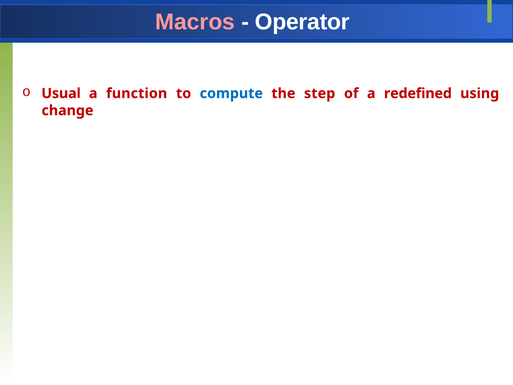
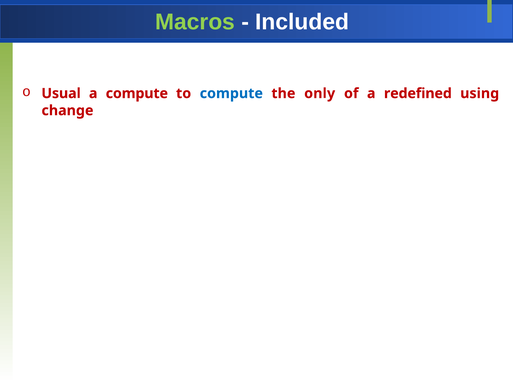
Macros colour: pink -> light green
Operator: Operator -> Included
a function: function -> compute
step: step -> only
